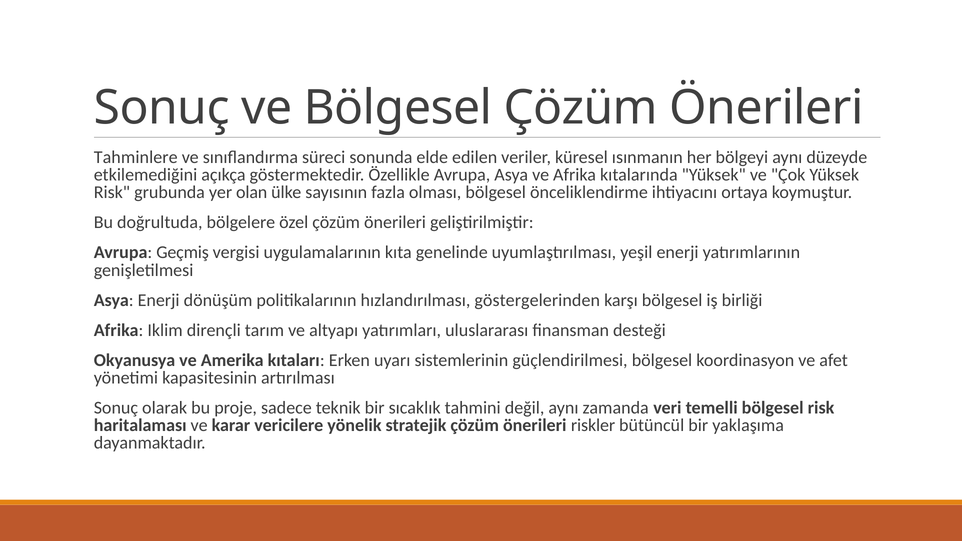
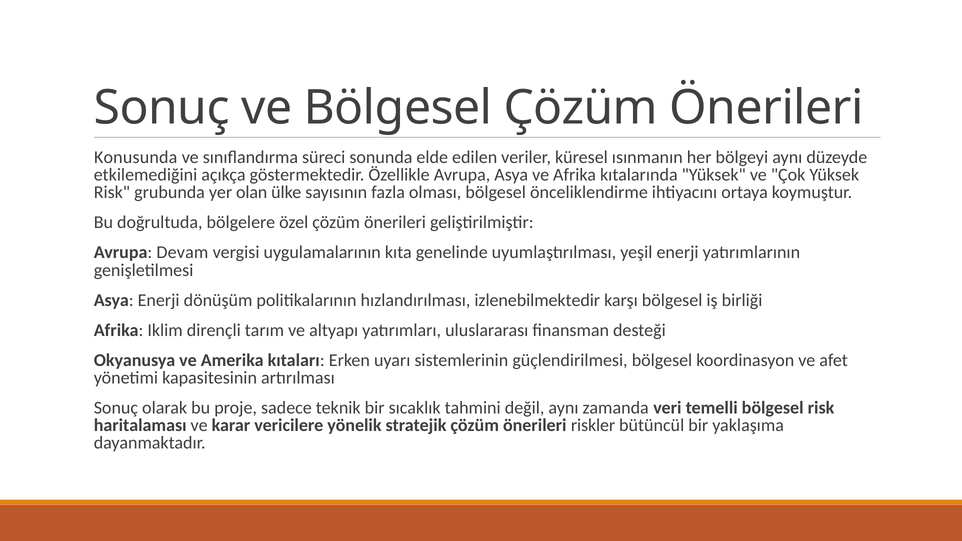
Tahminlere: Tahminlere -> Konusunda
Geçmiş: Geçmiş -> Devam
göstergelerinden: göstergelerinden -> izlenebilmektedir
